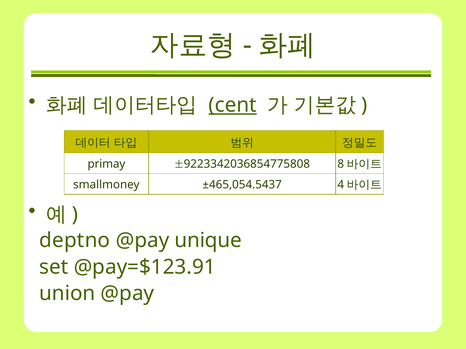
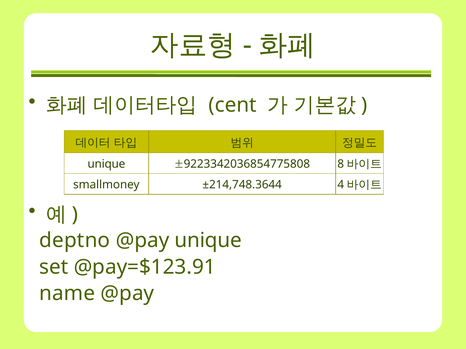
cent underline: present -> none
primay at (106, 164): primay -> unique
±465,054.5437: ±465,054.5437 -> ±214,748.3644
union: union -> name
